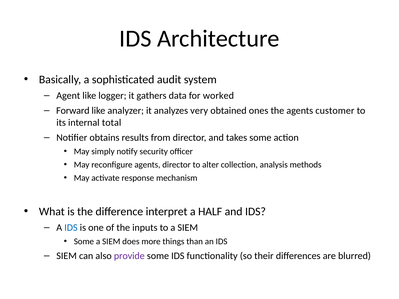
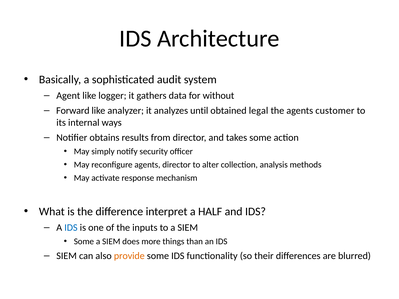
worked: worked -> without
very: very -> until
ones: ones -> legal
total: total -> ways
provide colour: purple -> orange
